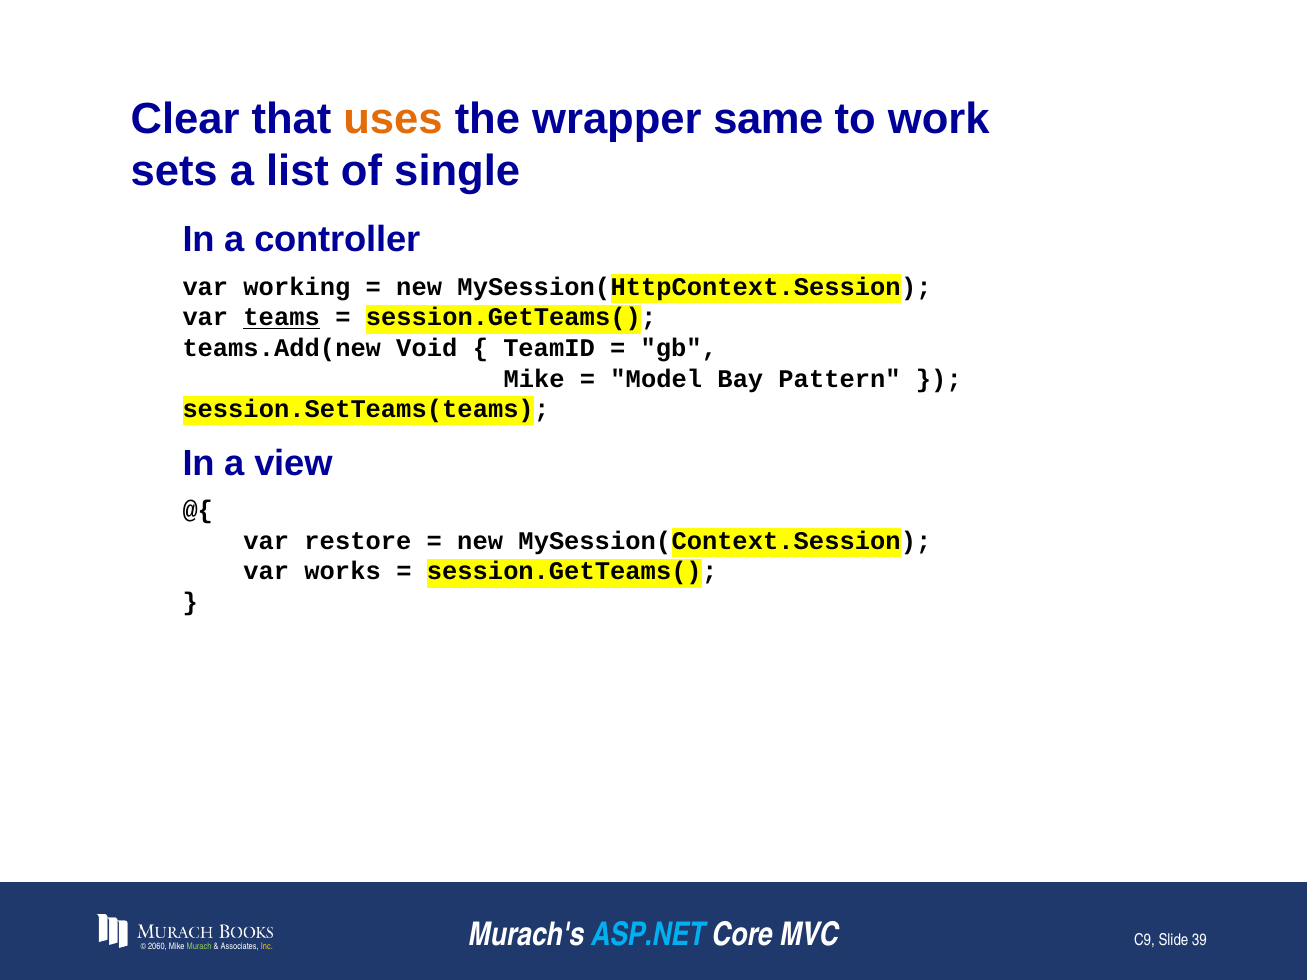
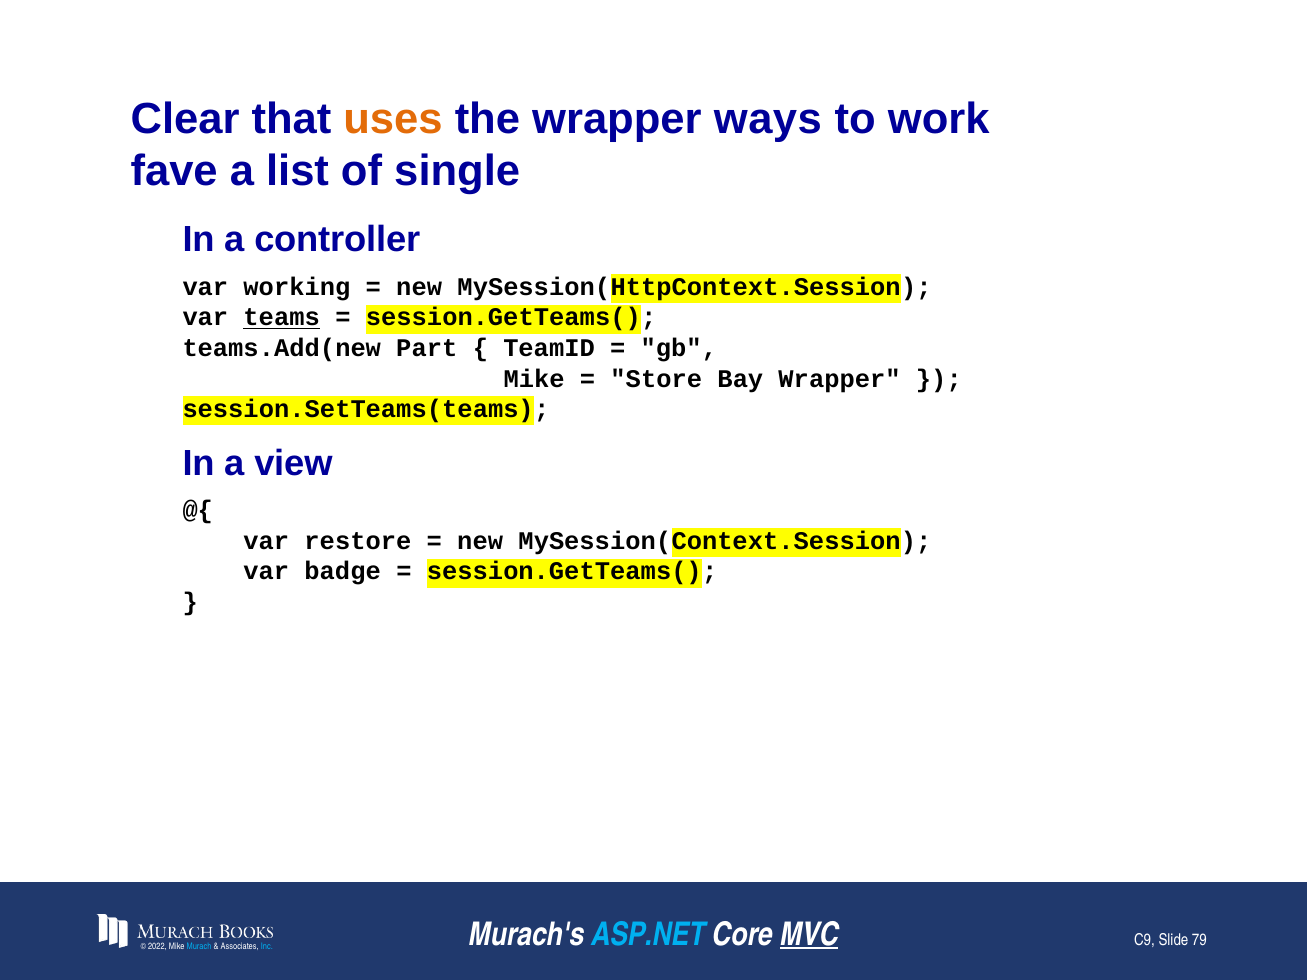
same: same -> ways
sets: sets -> fave
Void: Void -> Part
Model: Model -> Store
Bay Pattern: Pattern -> Wrapper
works: works -> badge
MVC underline: none -> present
2060: 2060 -> 2022
Murach colour: light green -> light blue
Inc colour: yellow -> light blue
39: 39 -> 79
